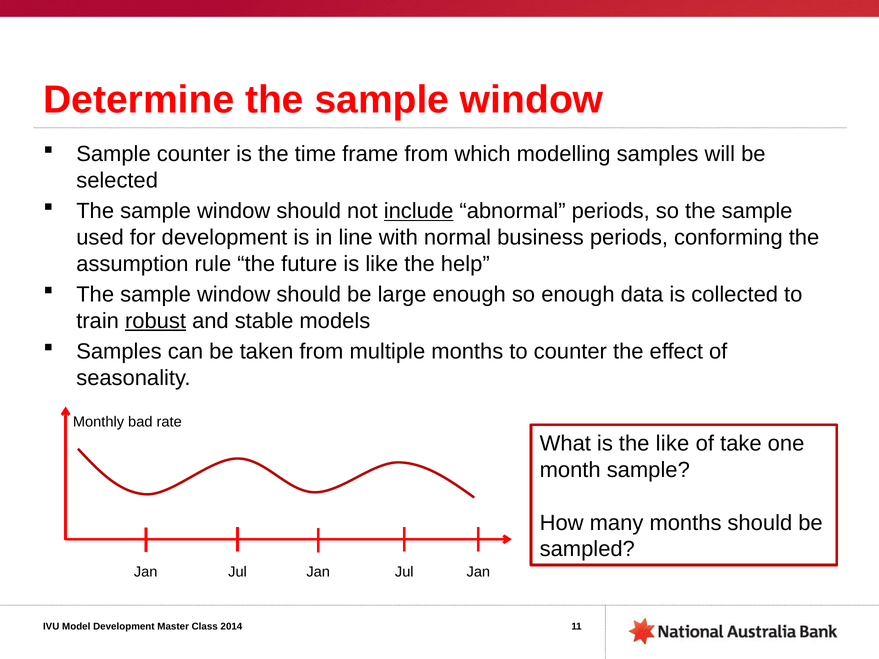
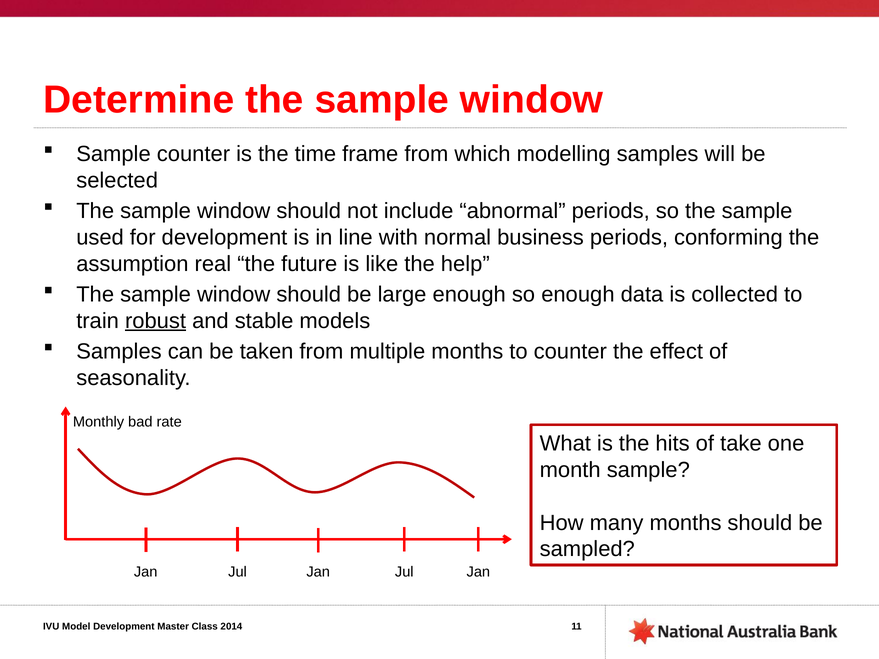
include underline: present -> none
rule: rule -> real
the like: like -> hits
